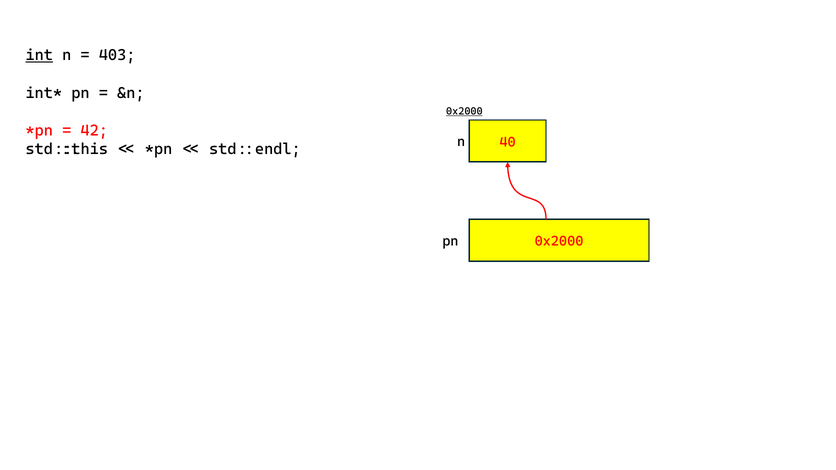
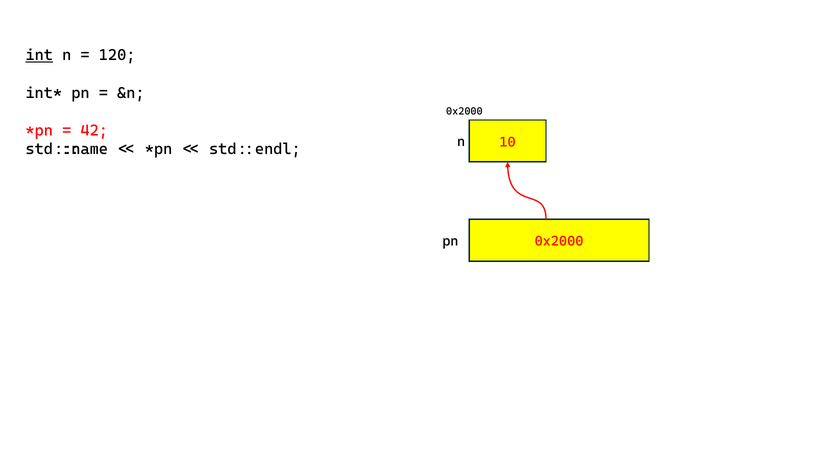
403: 403 -> 120
0x2000 at (464, 111) underline: present -> none
std::this: std::this -> std::name
40: 40 -> 10
